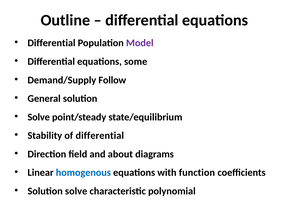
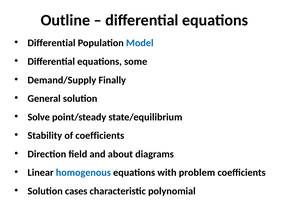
Model colour: purple -> blue
Follow: Follow -> Finally
of differential: differential -> coefficients
function: function -> problem
Solution solve: solve -> cases
